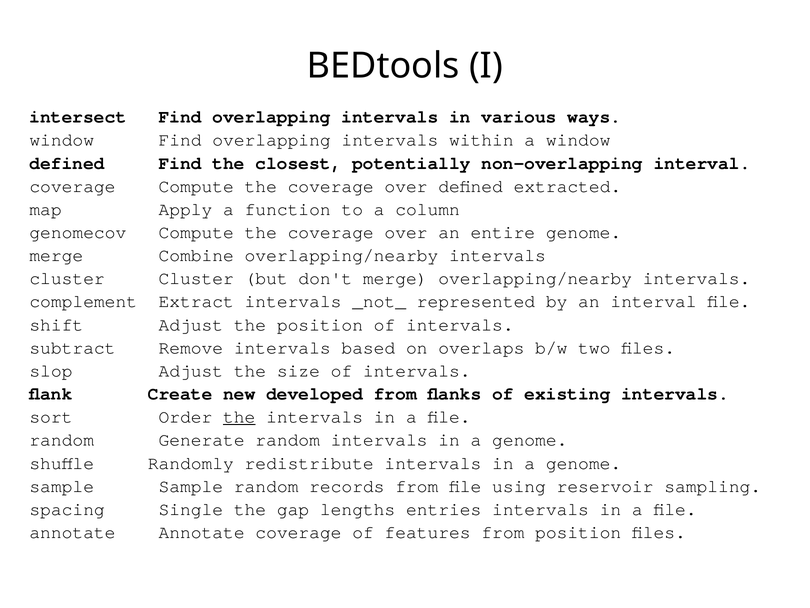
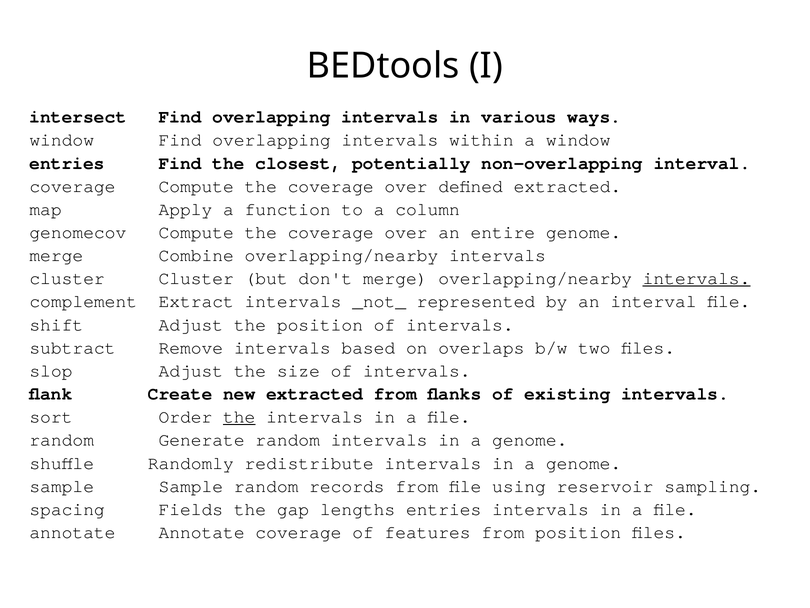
defined at (67, 163): defined -> entries
intervals at (697, 278) underline: none -> present
new developed: developed -> extracted
Single: Single -> Fields
